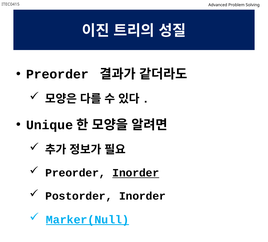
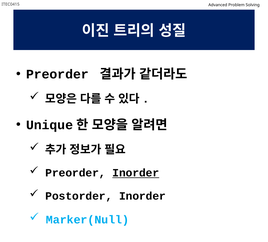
Marker(Null underline: present -> none
